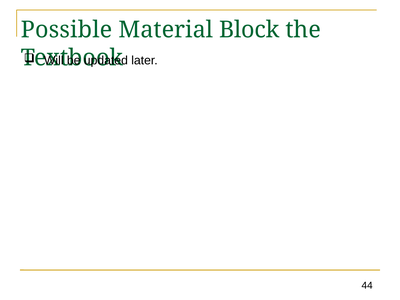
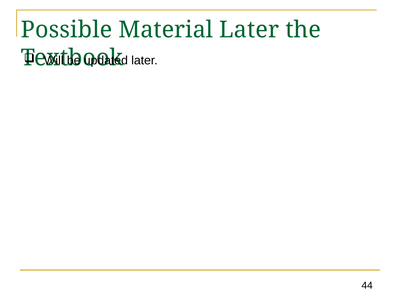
Material Block: Block -> Later
